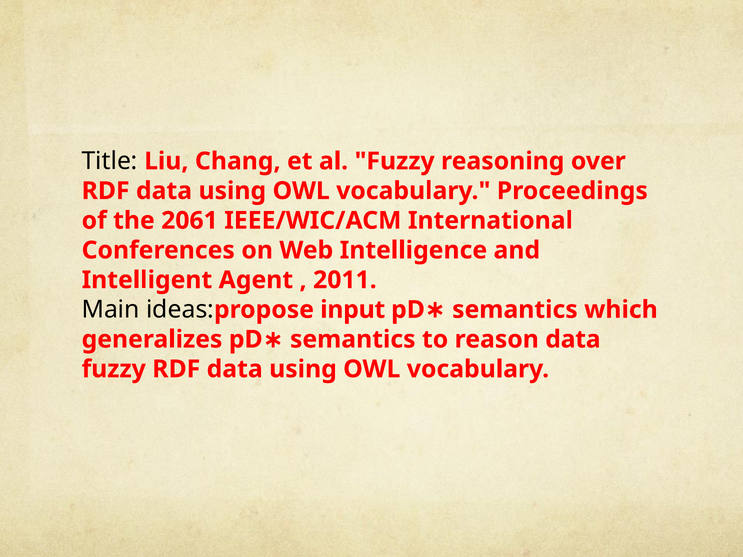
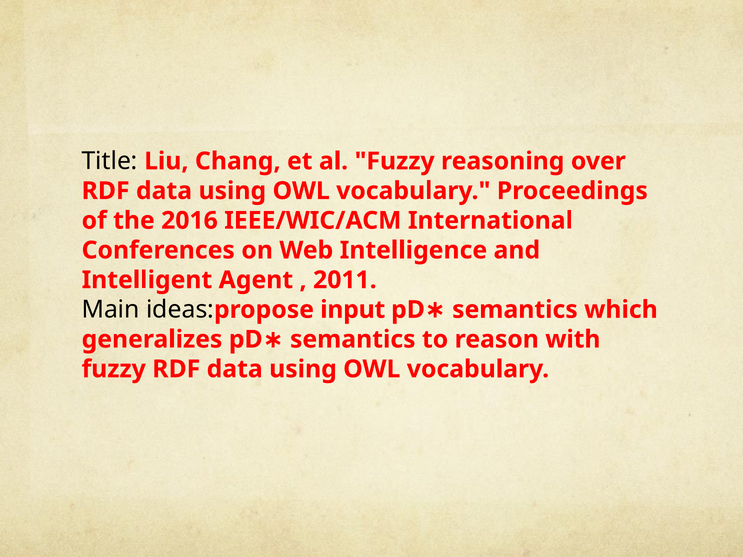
2061: 2061 -> 2016
reason data: data -> with
